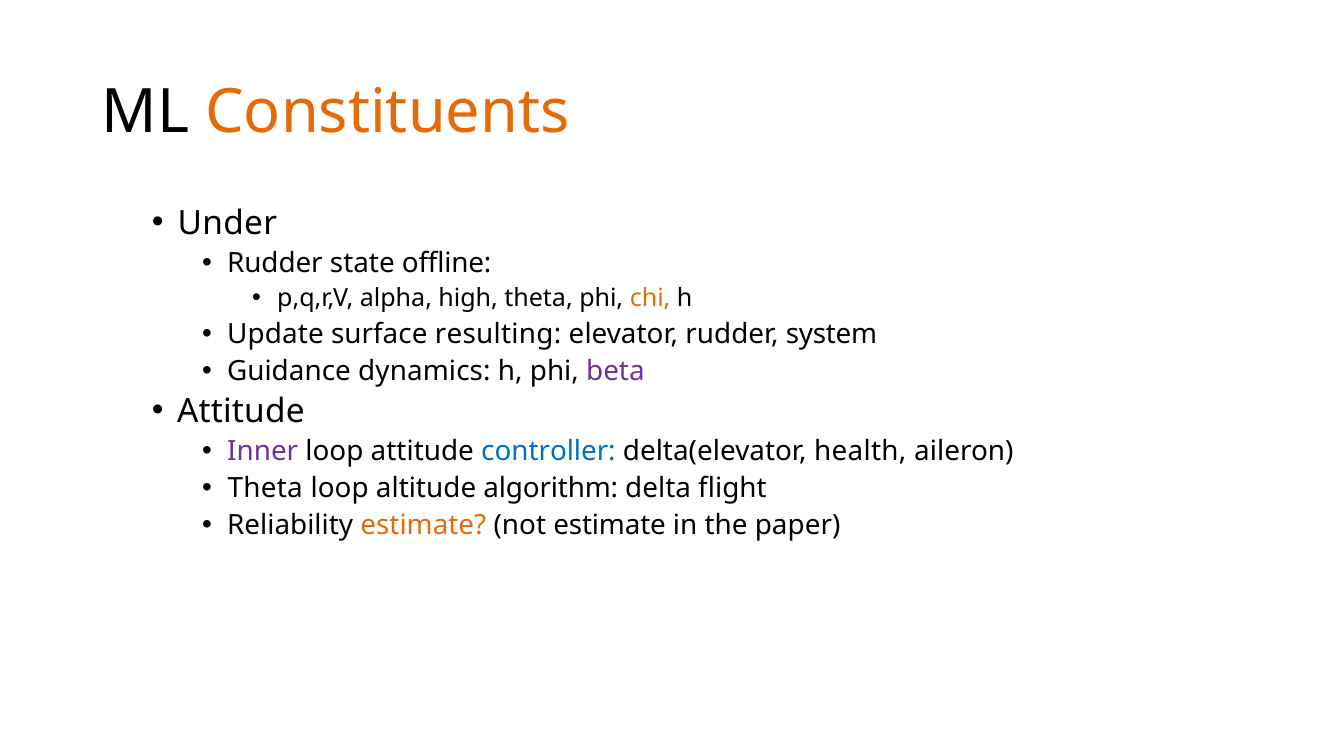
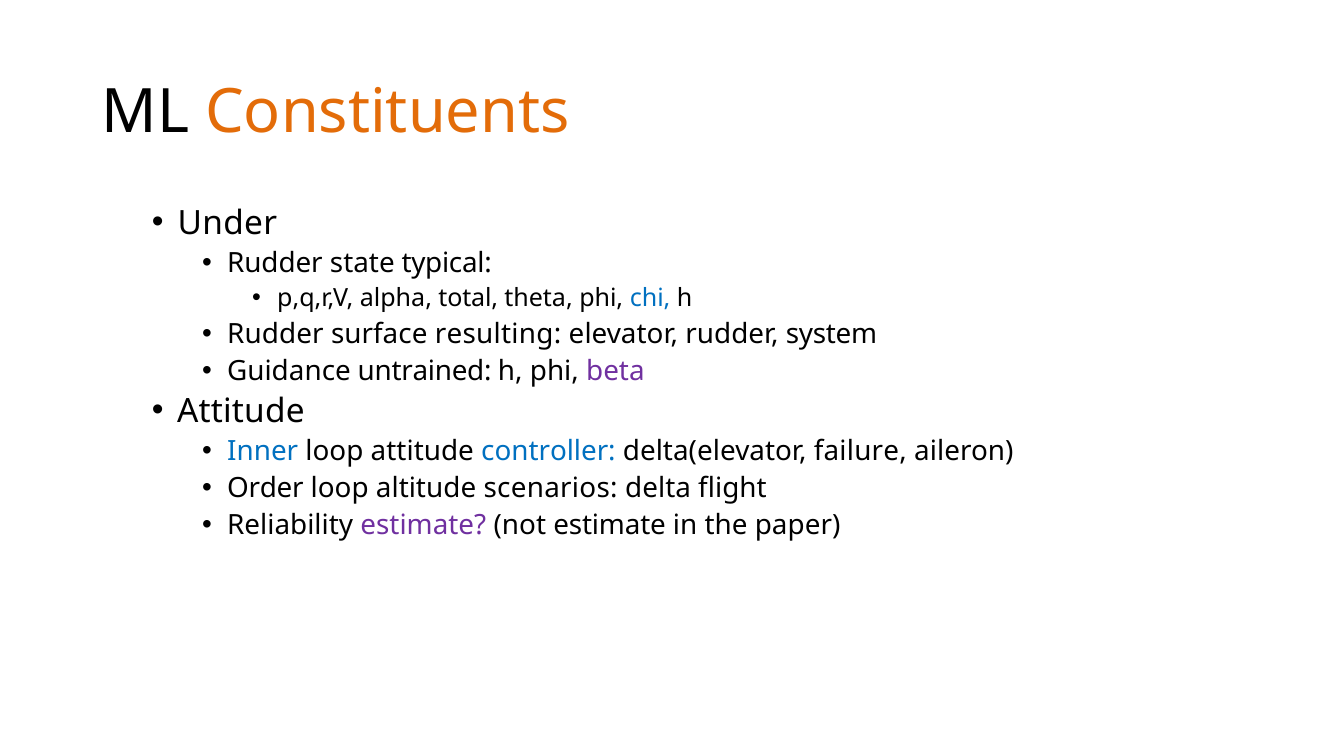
offline: offline -> typical
high: high -> total
chi colour: orange -> blue
Update at (275, 334): Update -> Rudder
dynamics: dynamics -> untrained
Inner colour: purple -> blue
health: health -> failure
Theta at (265, 488): Theta -> Order
algorithm: algorithm -> scenarios
estimate at (423, 525) colour: orange -> purple
